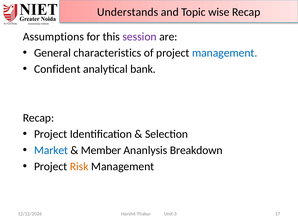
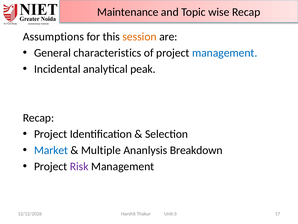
Understands: Understands -> Maintenance
session colour: purple -> orange
Confident: Confident -> Incidental
bank: bank -> peak
Member: Member -> Multiple
Risk colour: orange -> purple
